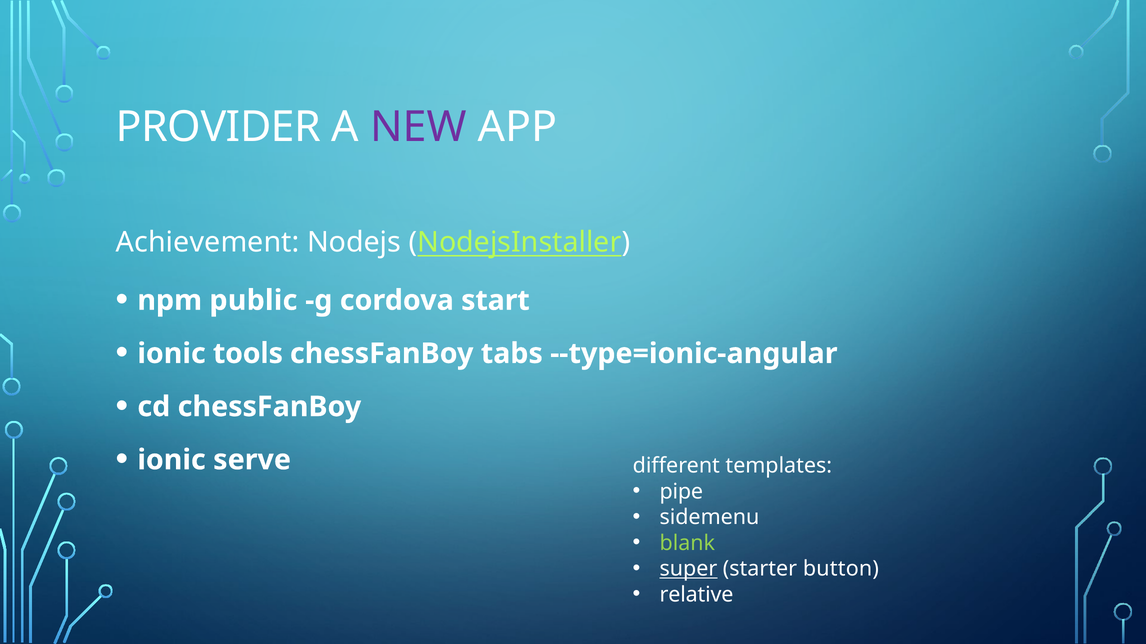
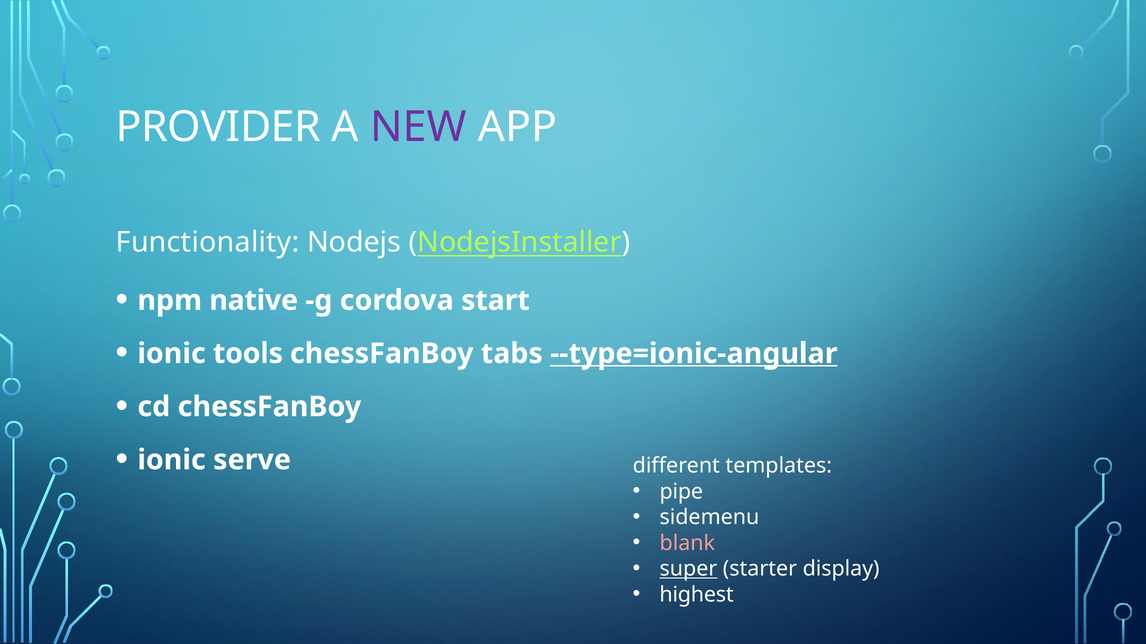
Achievement: Achievement -> Functionality
public: public -> native
--type=ionic-angular underline: none -> present
blank colour: light green -> pink
button: button -> display
relative: relative -> highest
